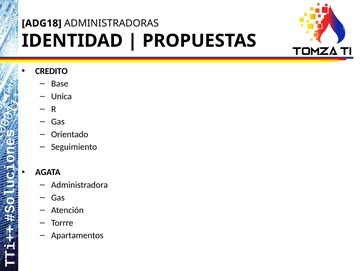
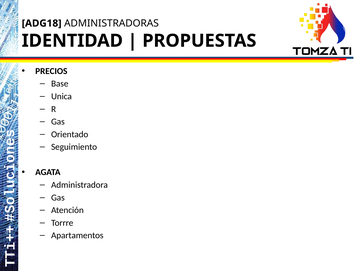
CREDITO: CREDITO -> PRECIOS
